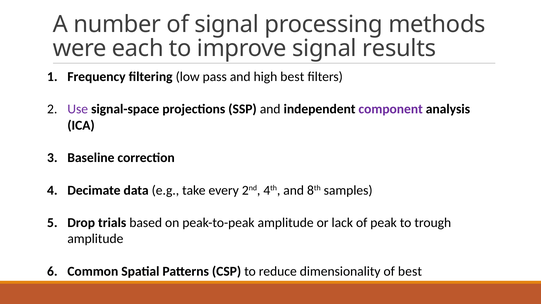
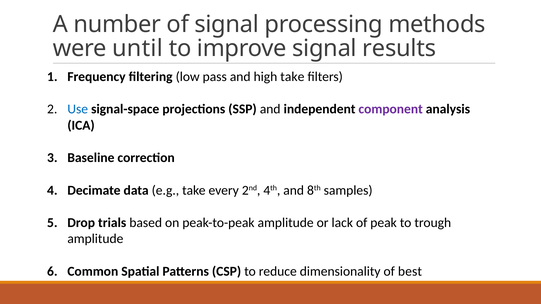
each: each -> until
high best: best -> take
Use colour: purple -> blue
